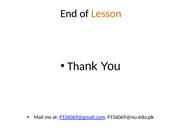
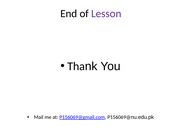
Lesson colour: orange -> purple
